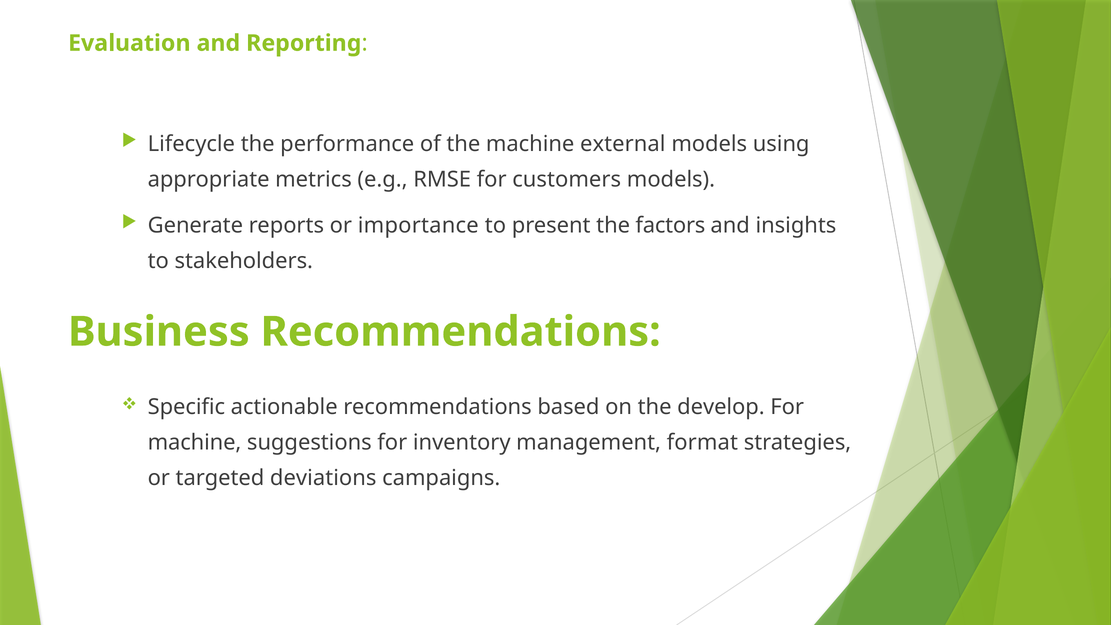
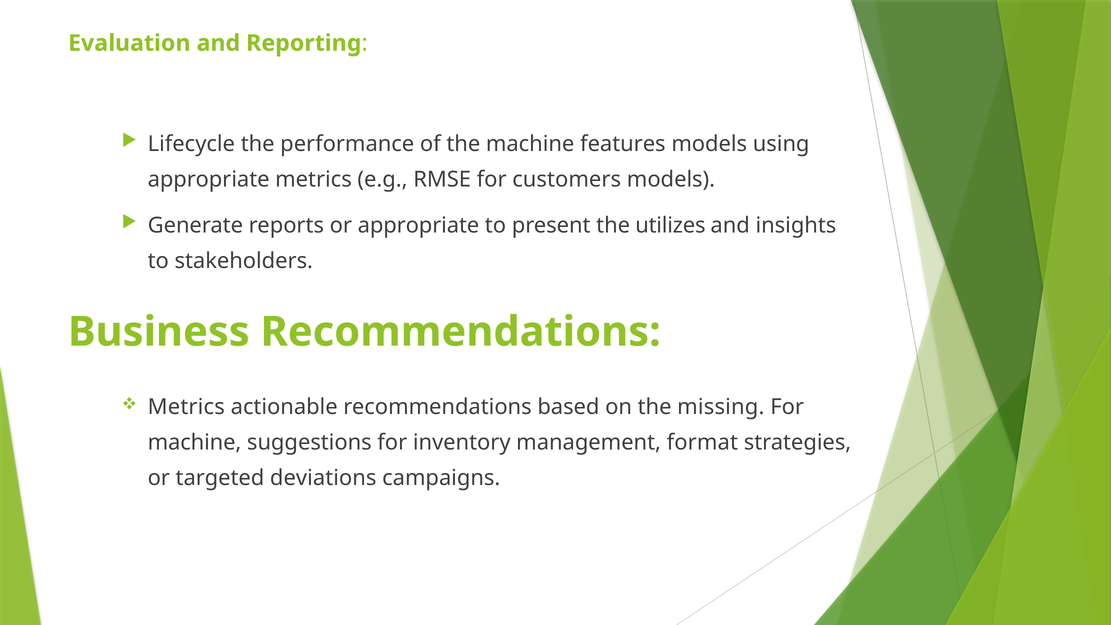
external: external -> features
or importance: importance -> appropriate
factors: factors -> utilizes
Specific at (186, 407): Specific -> Metrics
develop: develop -> missing
